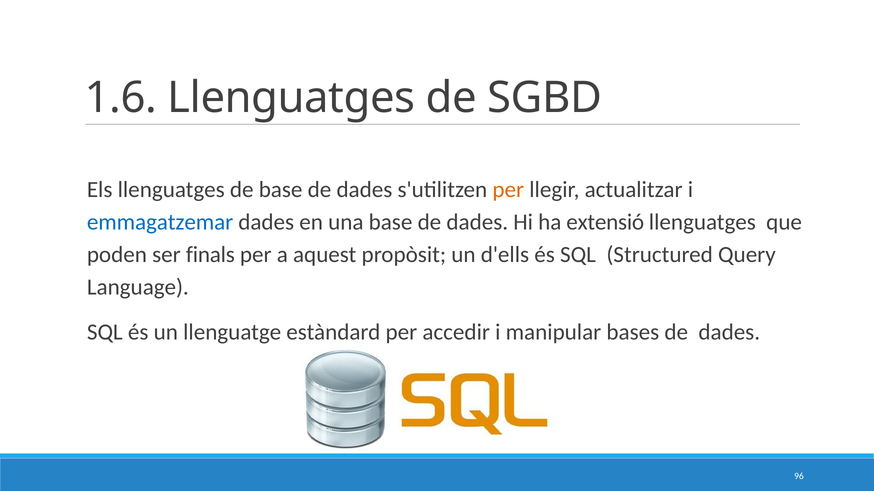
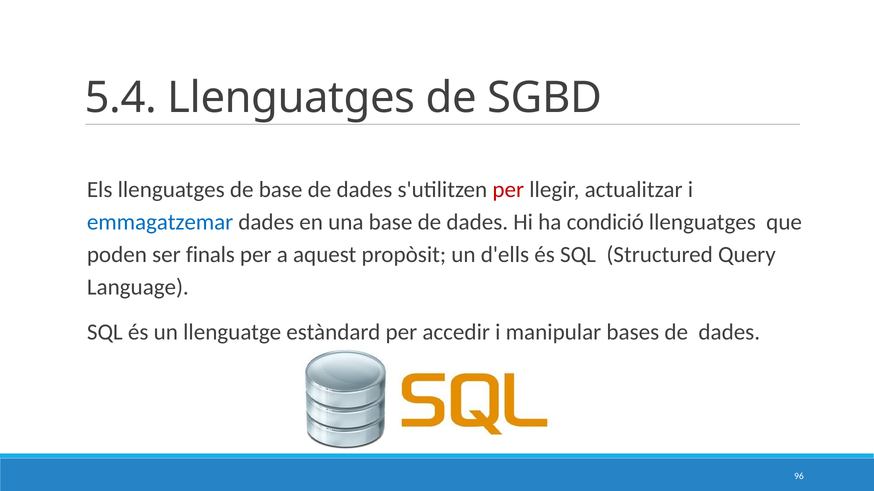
1.6: 1.6 -> 5.4
per at (508, 190) colour: orange -> red
extensió: extensió -> condició
